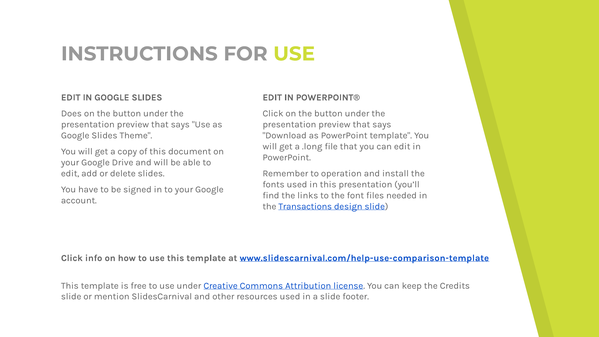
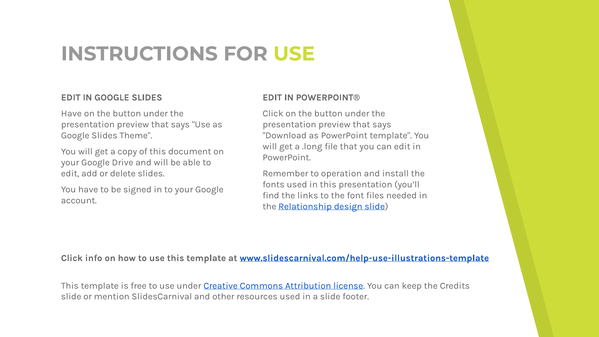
Does at (71, 113): Does -> Have
Transactions: Transactions -> Relationship
www.slidescarnival.com/help-use-comparison-template: www.slidescarnival.com/help-use-comparison-template -> www.slidescarnival.com/help-use-illustrations-template
